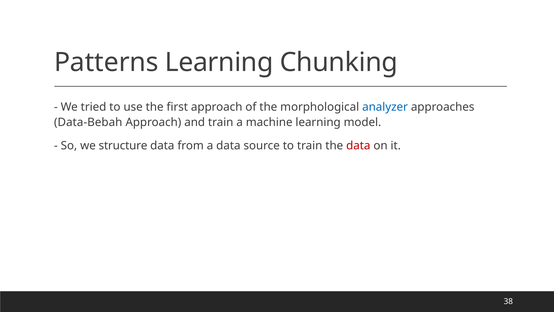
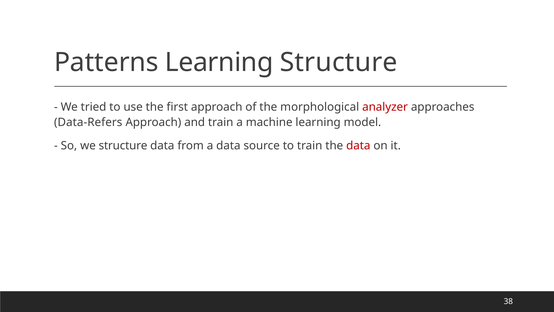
Learning Chunking: Chunking -> Structure
analyzer colour: blue -> red
Data-Bebah: Data-Bebah -> Data-Refers
